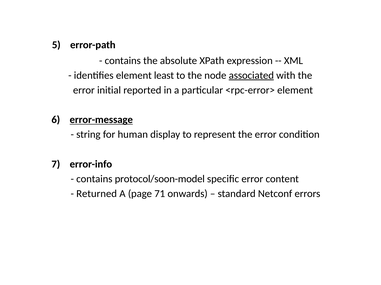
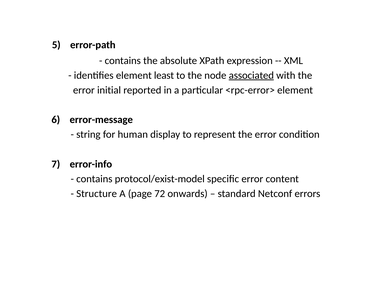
error-message underline: present -> none
protocol/soon-model: protocol/soon-model -> protocol/exist-model
Returned: Returned -> Structure
71: 71 -> 72
